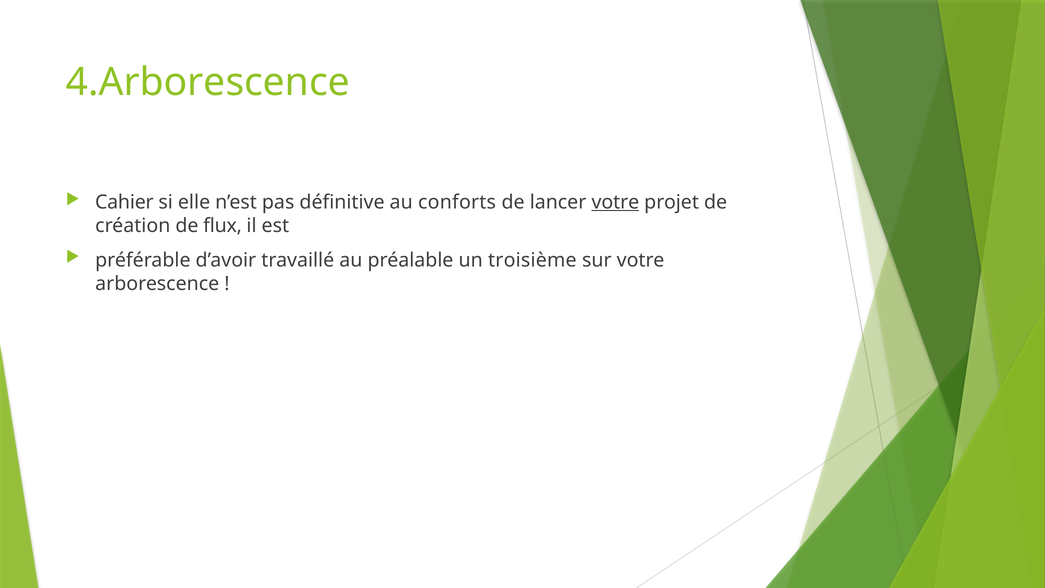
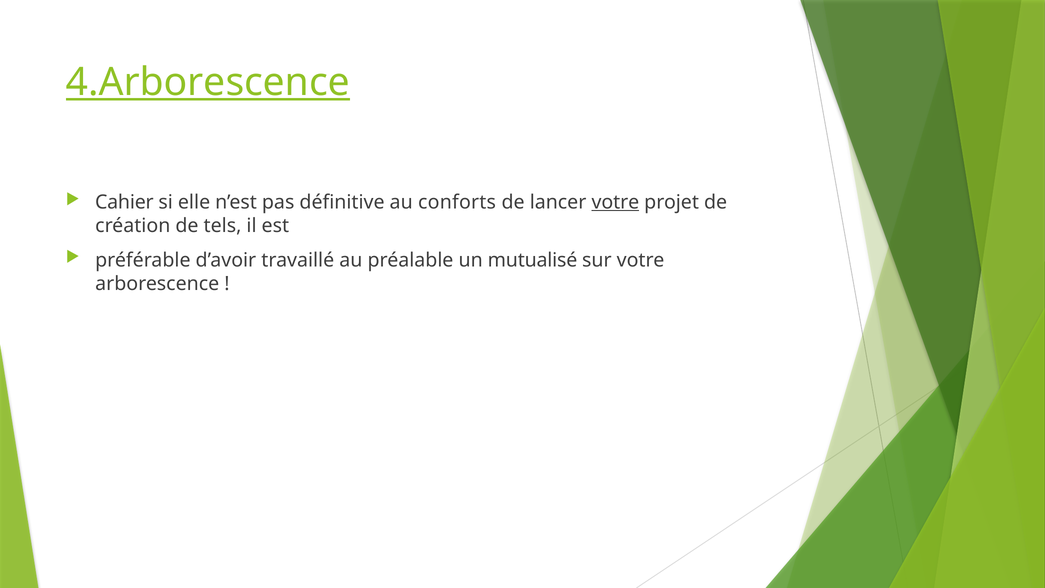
4.Arborescence underline: none -> present
flux: flux -> tels
troisième: troisième -> mutualisé
